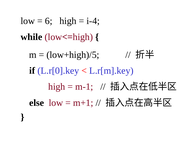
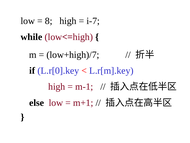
6: 6 -> 8
i-4: i-4 -> i-7
low+high)/5: low+high)/5 -> low+high)/7
